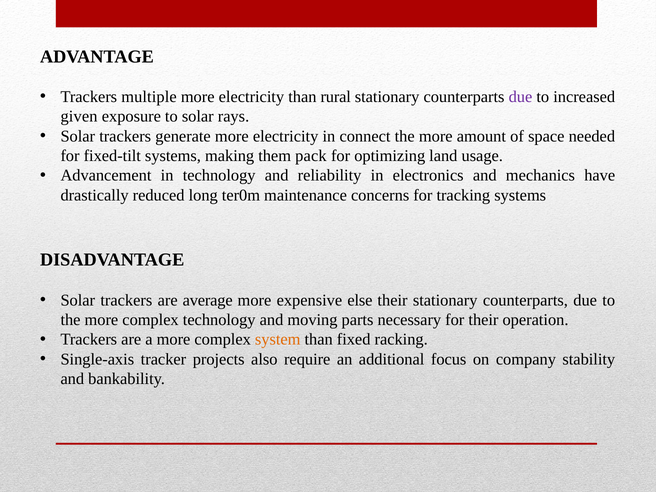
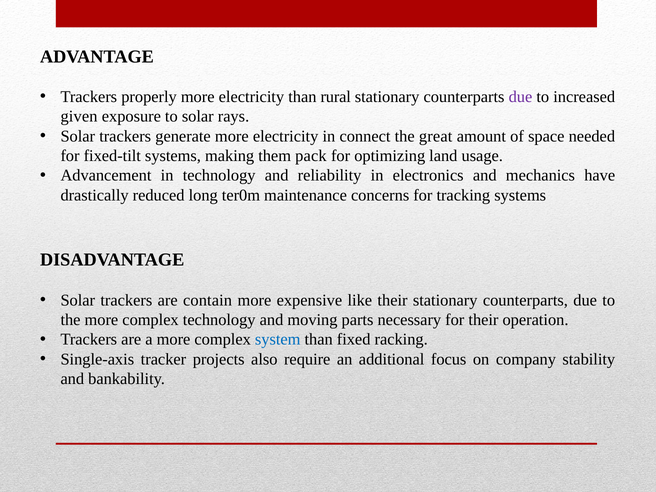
multiple: multiple -> properly
more at (436, 136): more -> great
average: average -> contain
else: else -> like
system colour: orange -> blue
